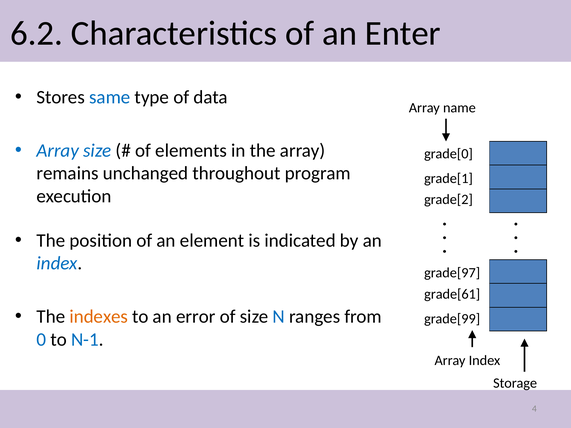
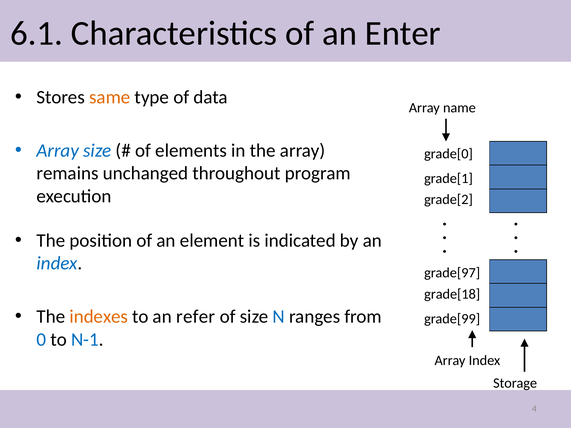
6.2: 6.2 -> 6.1
same colour: blue -> orange
grade[61: grade[61 -> grade[18
error: error -> refer
